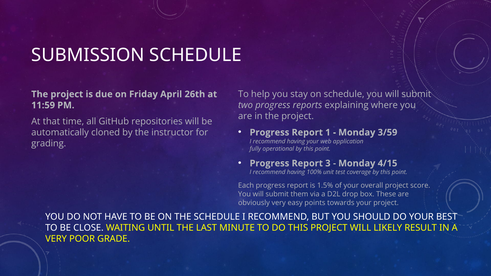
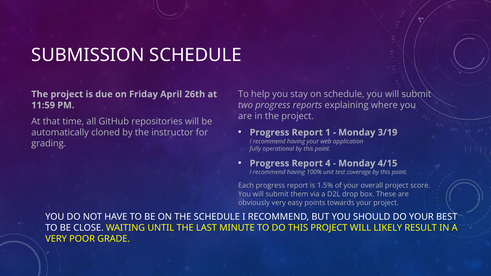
3/59: 3/59 -> 3/19
3: 3 -> 4
